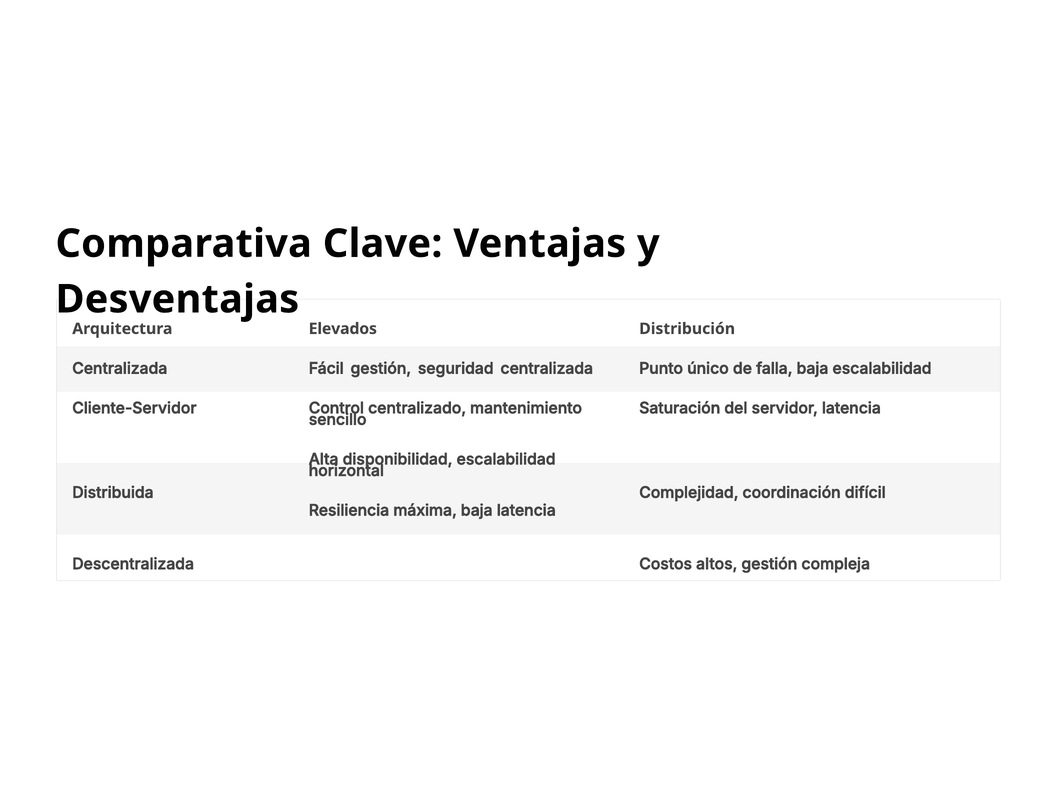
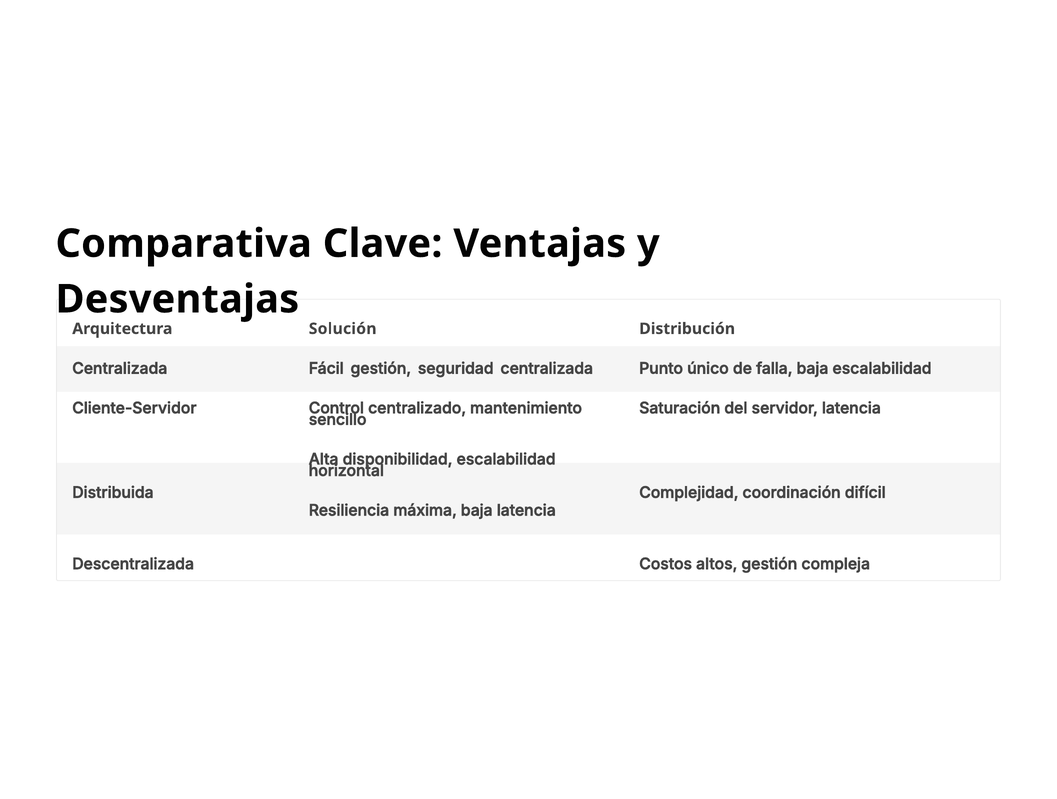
Elevados: Elevados -> Solución
